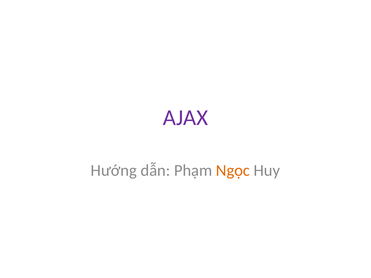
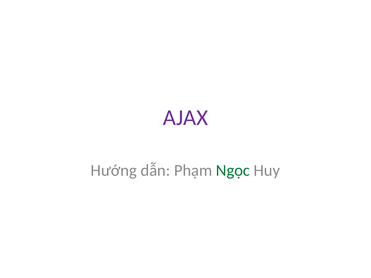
Ngọc colour: orange -> green
